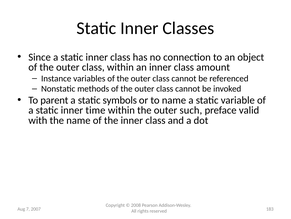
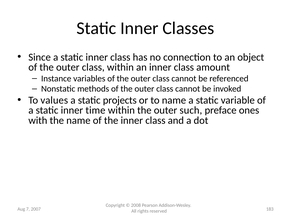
parent: parent -> values
symbols: symbols -> projects
valid: valid -> ones
